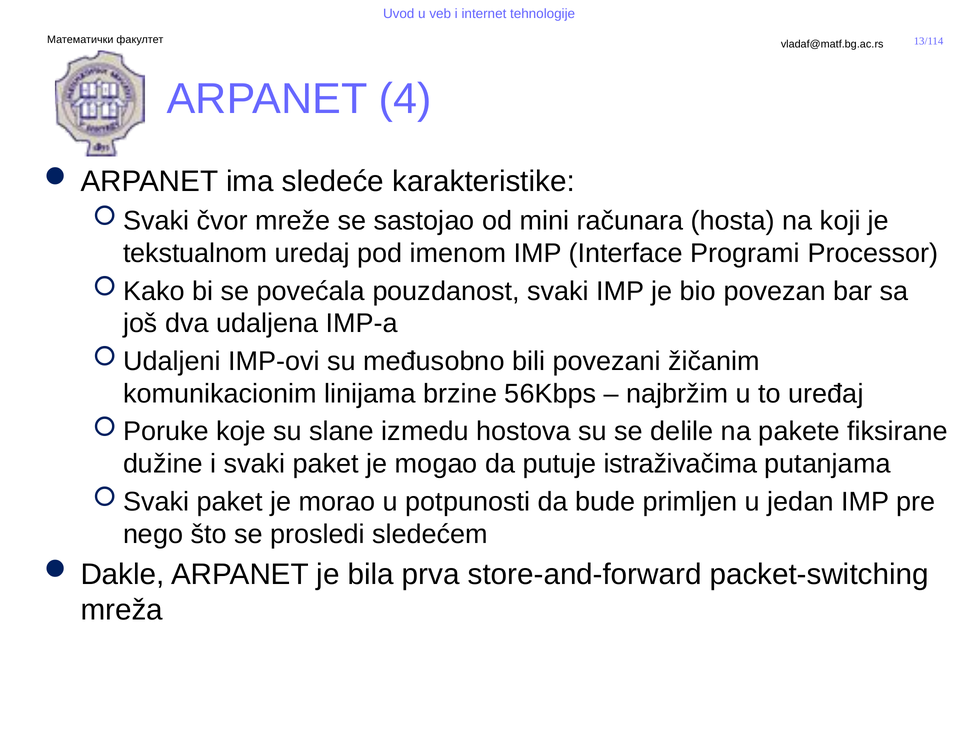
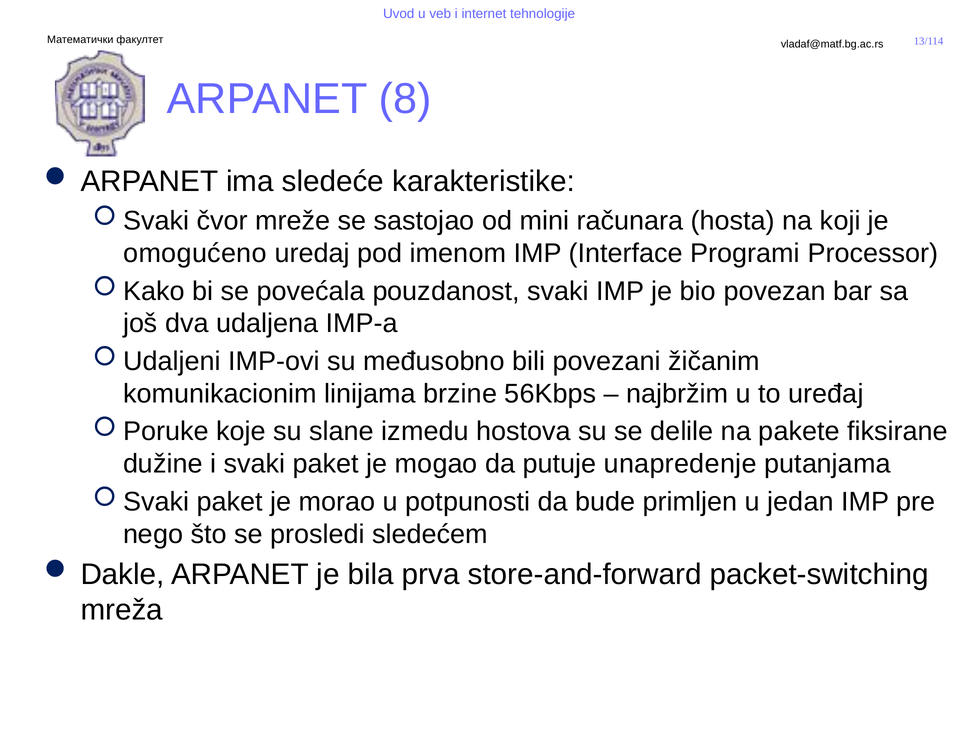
4: 4 -> 8
tekstualnom: tekstualnom -> omogućeno
istraživačima: istraživačima -> unapredenje
